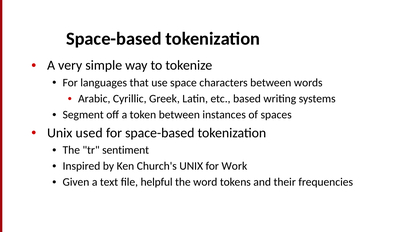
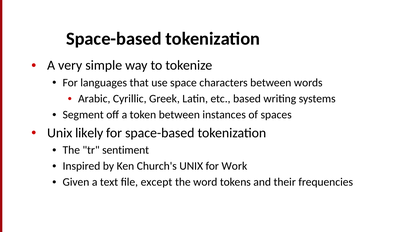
used: used -> likely
helpful: helpful -> except
